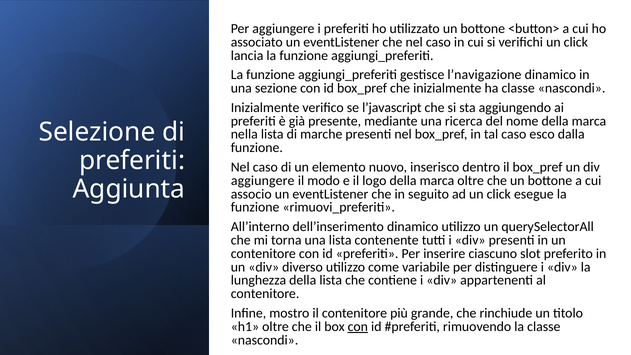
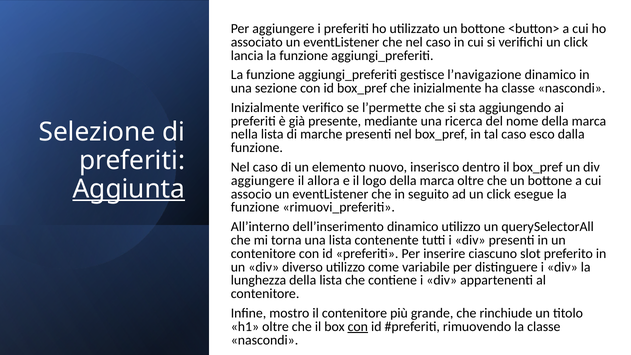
l’javascript: l’javascript -> l’permette
modo: modo -> allora
Aggiunta underline: none -> present
